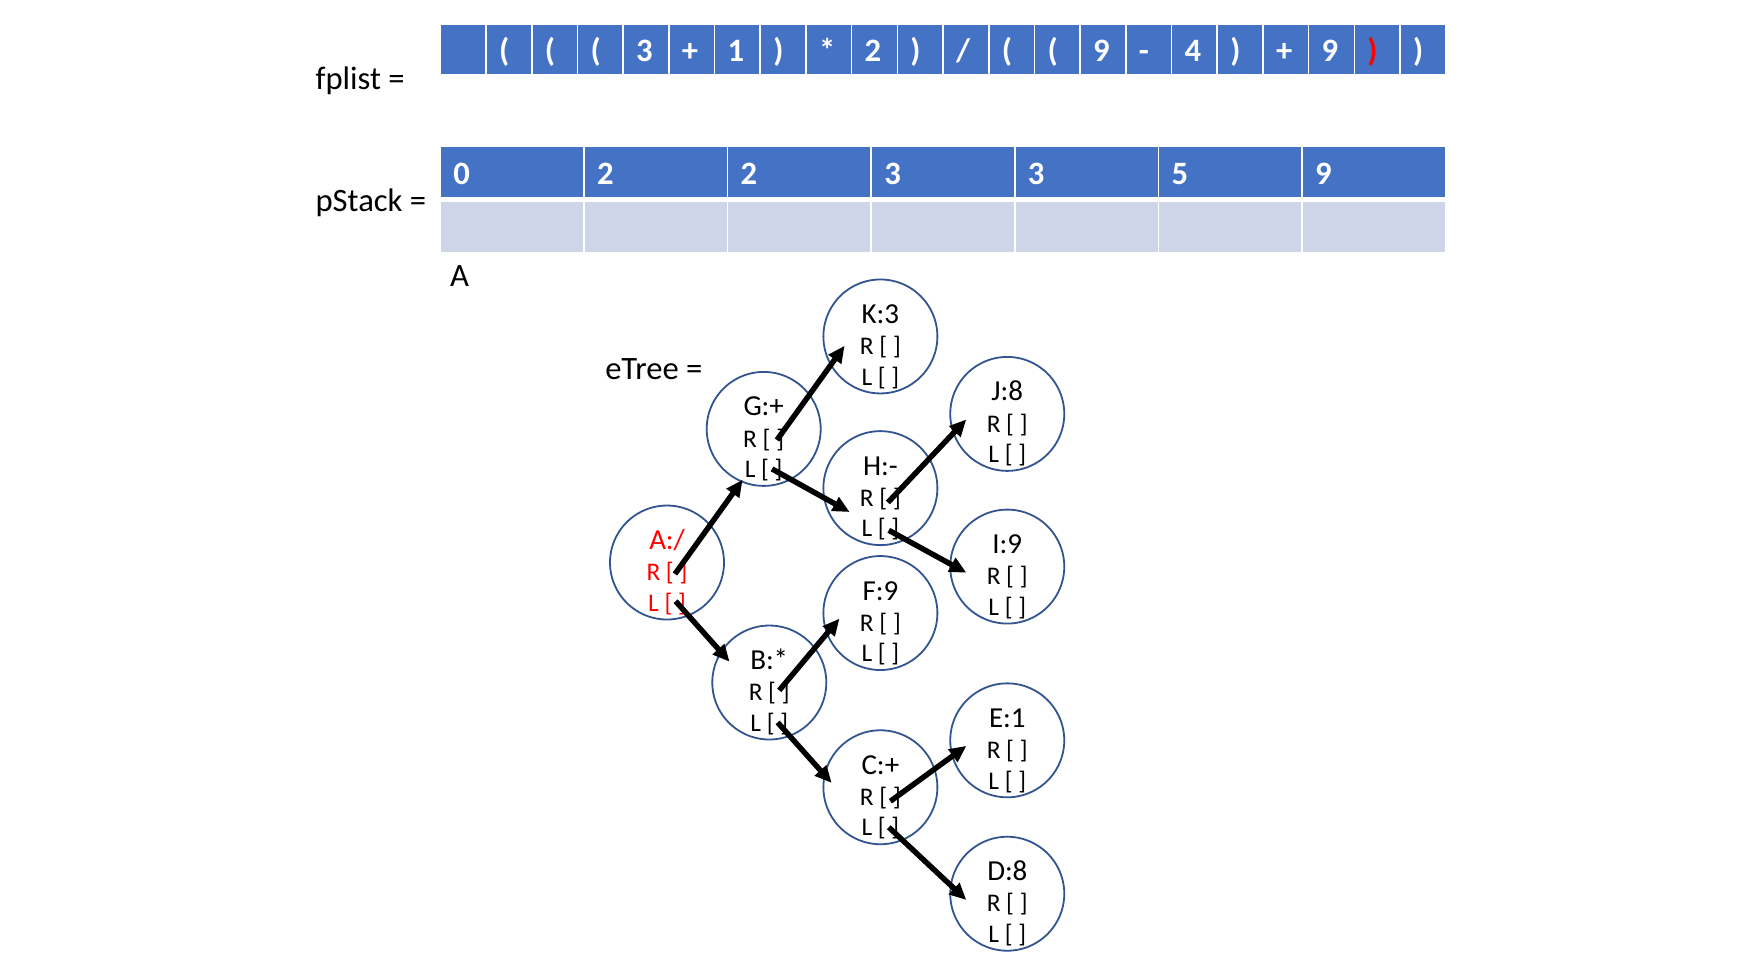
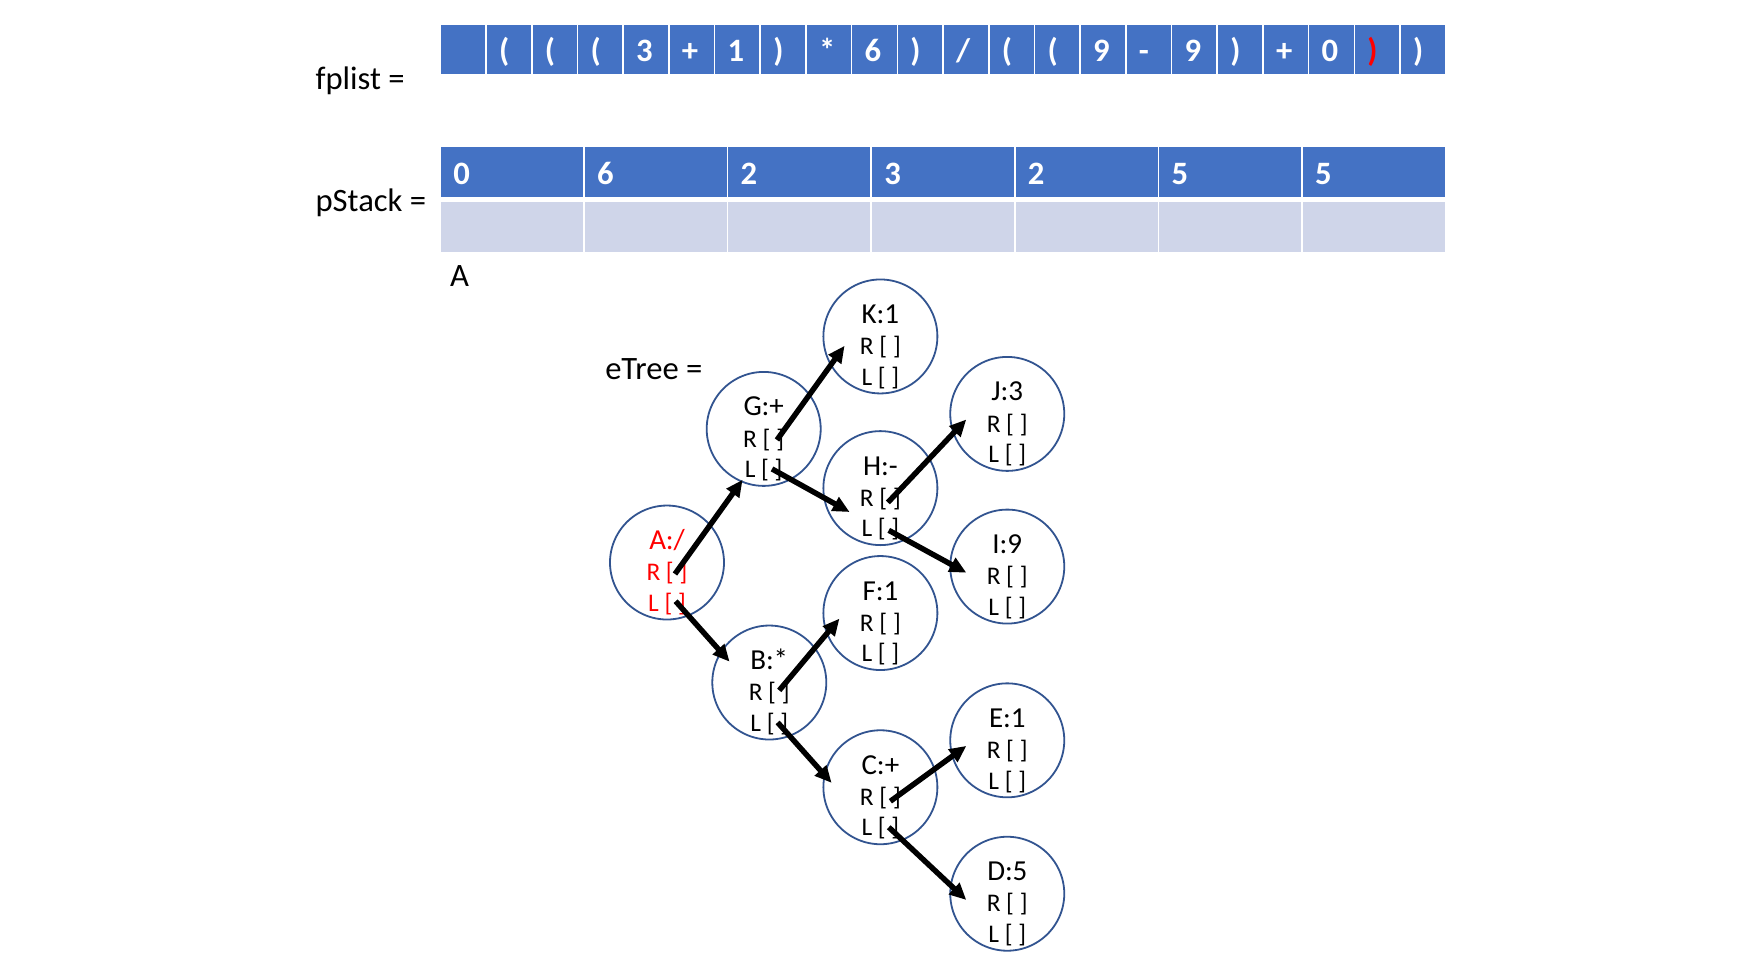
2 at (873, 51): 2 -> 6
4 at (1193, 51): 4 -> 9
9 at (1330, 51): 9 -> 0
0 2: 2 -> 6
3 3: 3 -> 2
5 9: 9 -> 5
K:3: K:3 -> K:1
J:8: J:8 -> J:3
F:9: F:9 -> F:1
D:8: D:8 -> D:5
